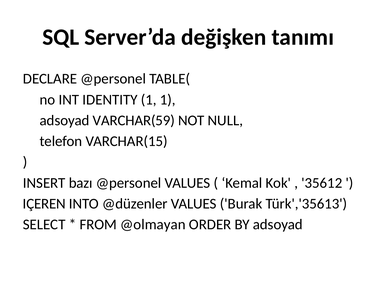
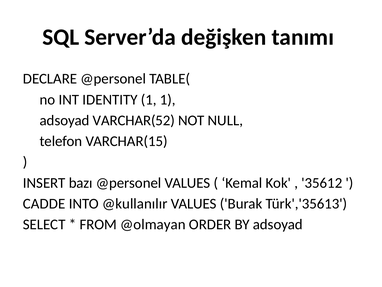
VARCHAR(59: VARCHAR(59 -> VARCHAR(52
IÇEREN: IÇEREN -> CADDE
@düzenler: @düzenler -> @kullanılır
